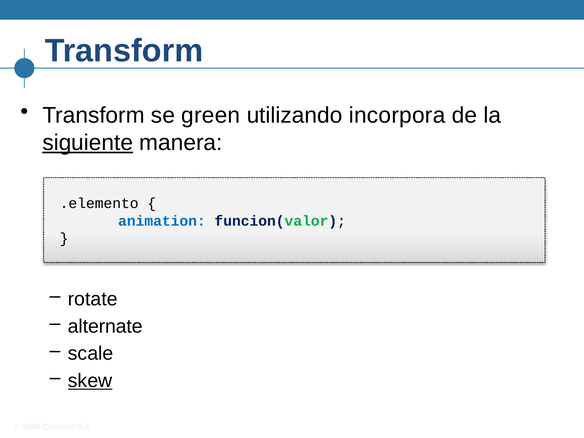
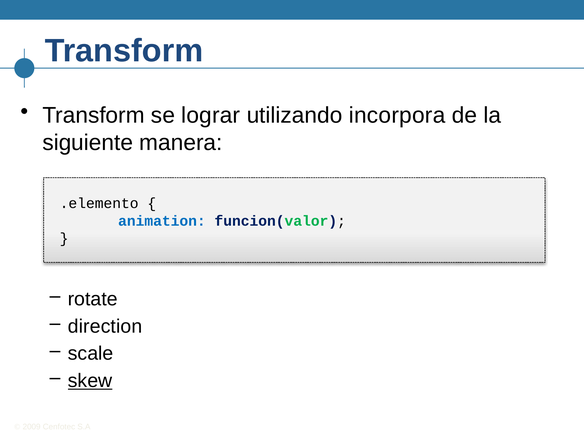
green: green -> lograr
siguiente underline: present -> none
alternate: alternate -> direction
